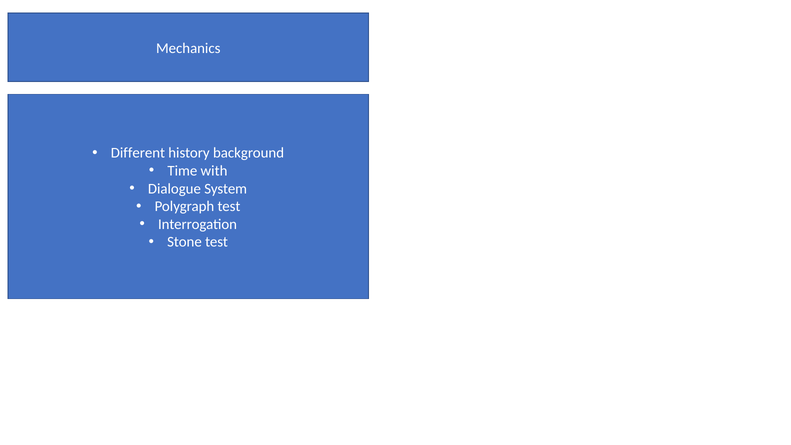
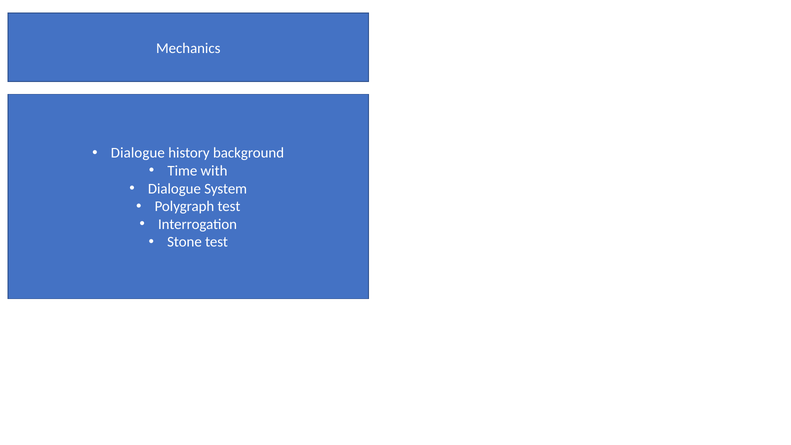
Different at (138, 153): Different -> Dialogue
